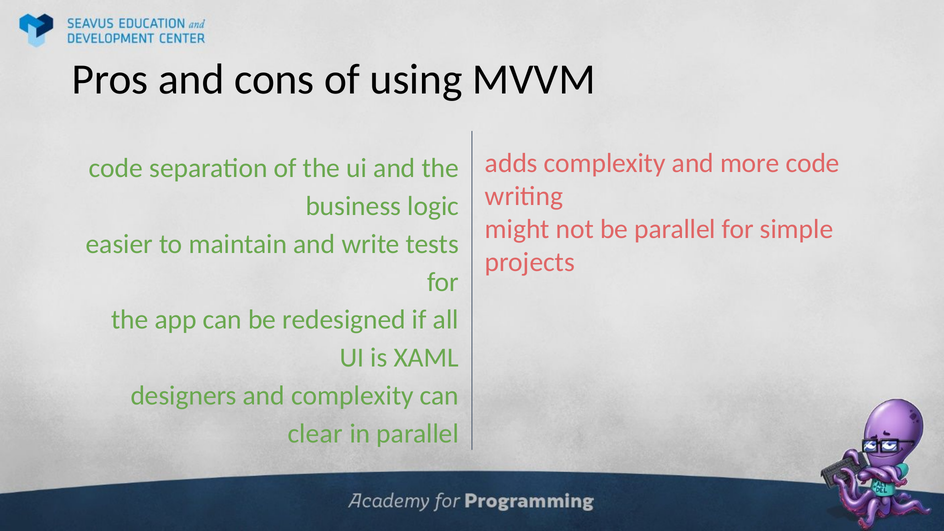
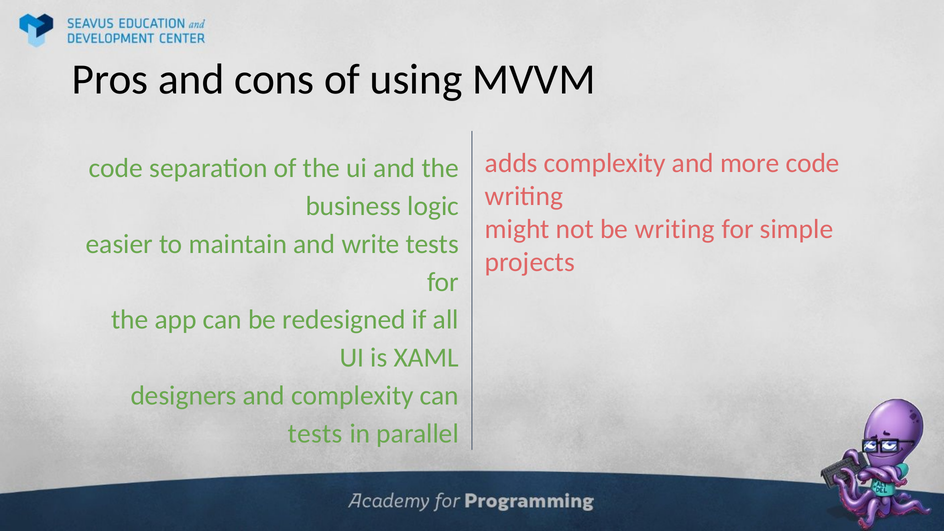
be parallel: parallel -> writing
clear at (315, 434): clear -> tests
